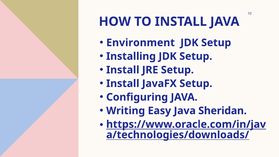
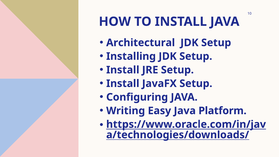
Environment: Environment -> Architectural
Sheridan: Sheridan -> Platform
